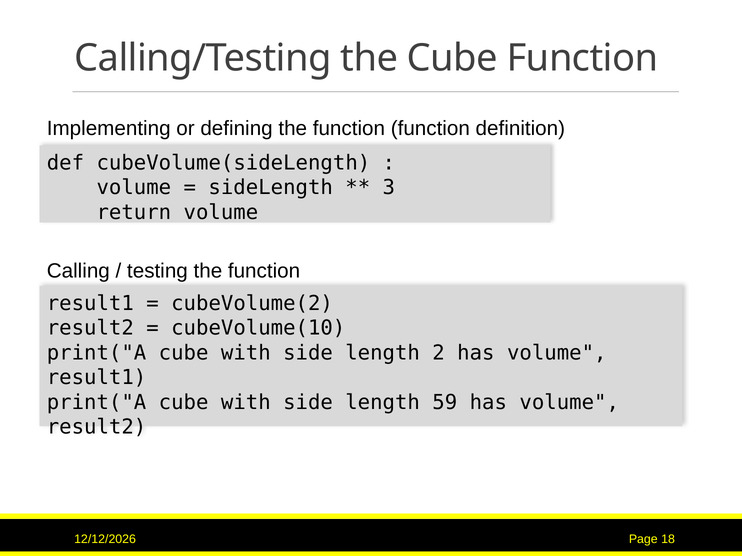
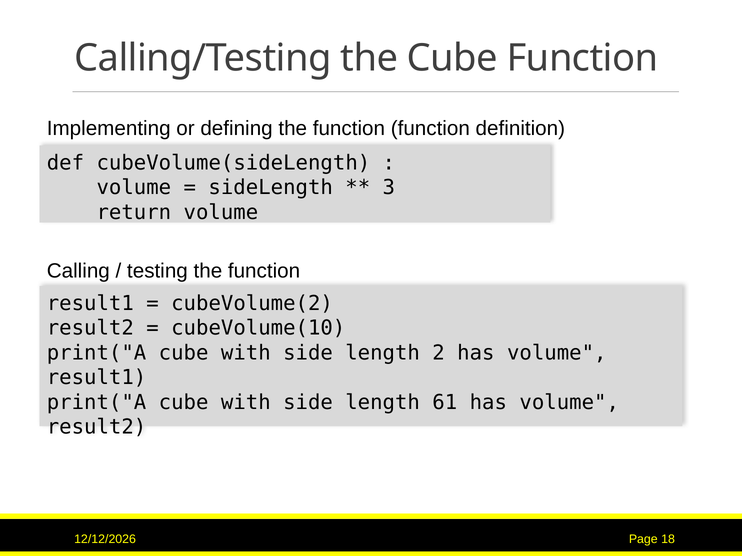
59: 59 -> 61
